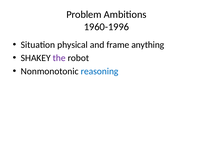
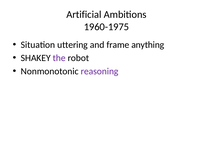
Problem: Problem -> Artificial
1960-1996: 1960-1996 -> 1960-1975
physical: physical -> uttering
reasoning colour: blue -> purple
